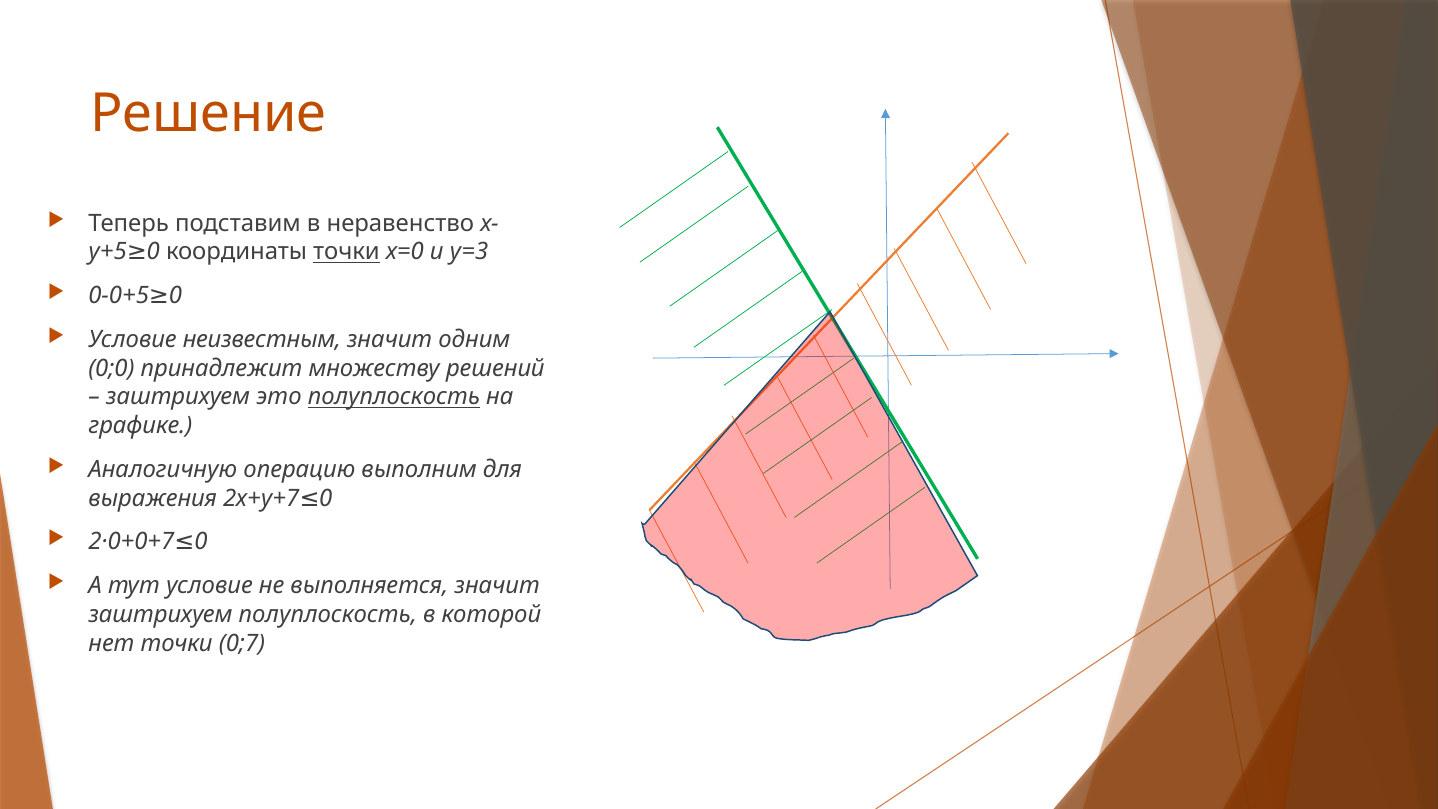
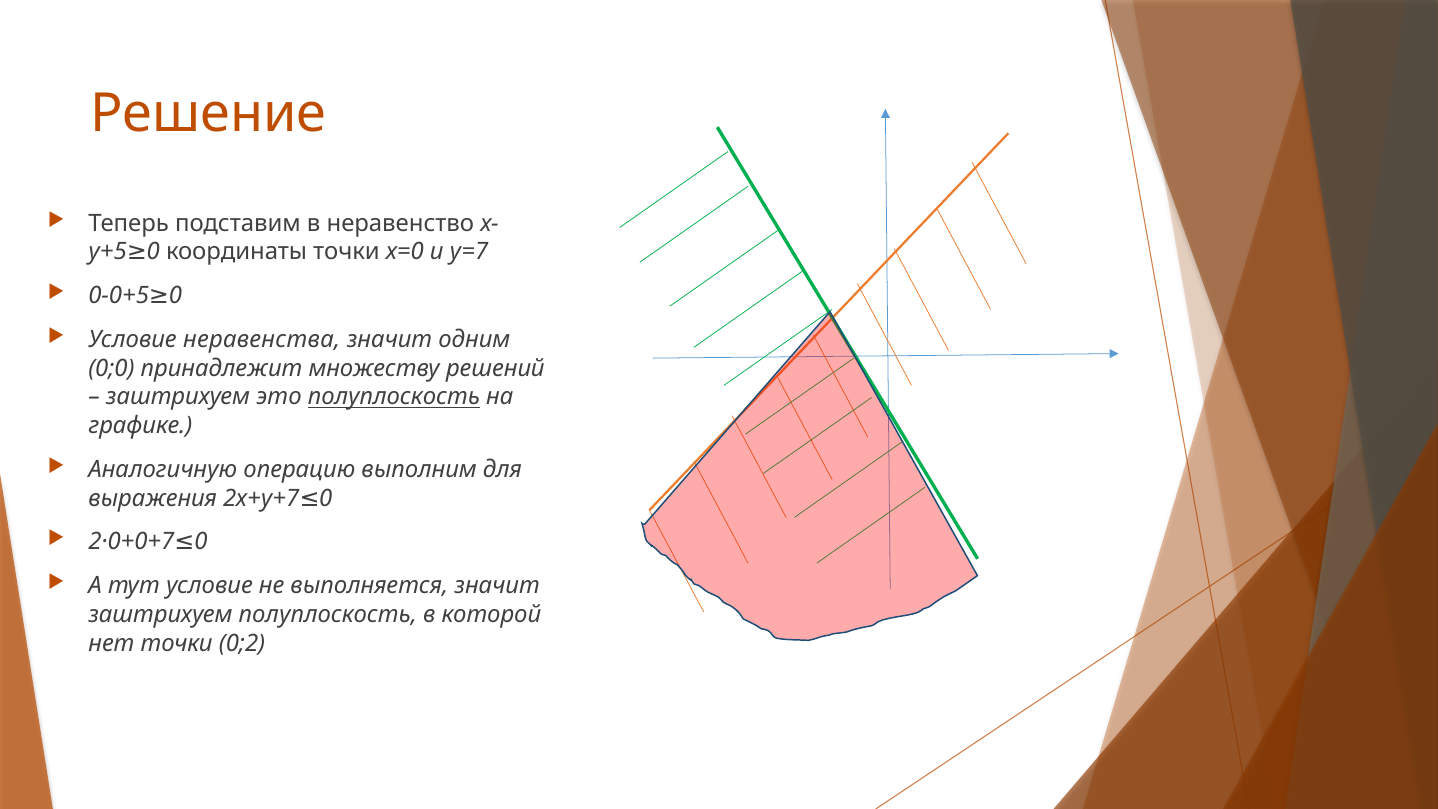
точки at (346, 252) underline: present -> none
у=3: у=3 -> у=7
неизвестным: неизвестным -> неравенства
0;7: 0;7 -> 0;2
